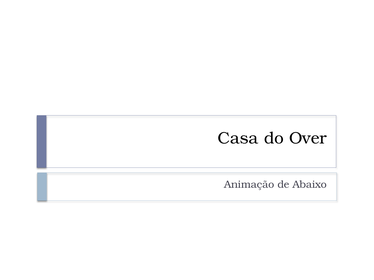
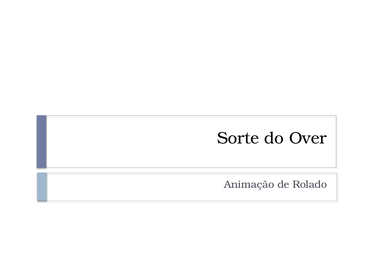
Casa: Casa -> Sorte
Abaixo: Abaixo -> Rolado
